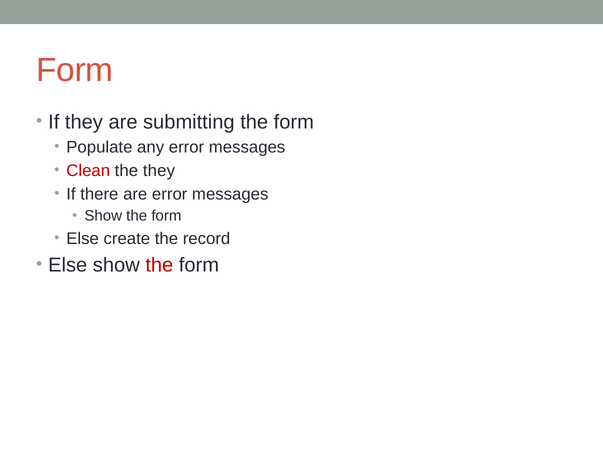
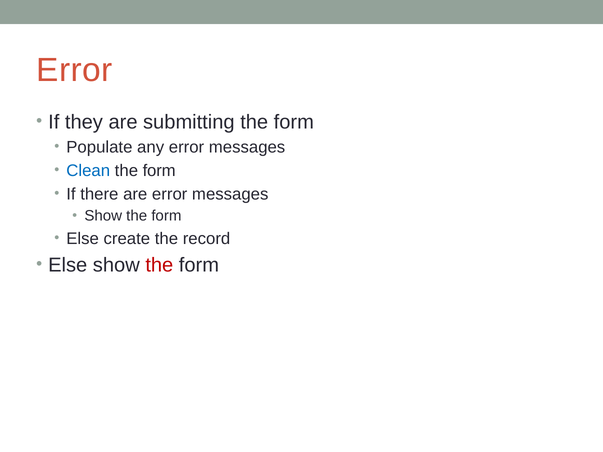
Form at (75, 70): Form -> Error
Clean colour: red -> blue
they at (159, 171): they -> form
